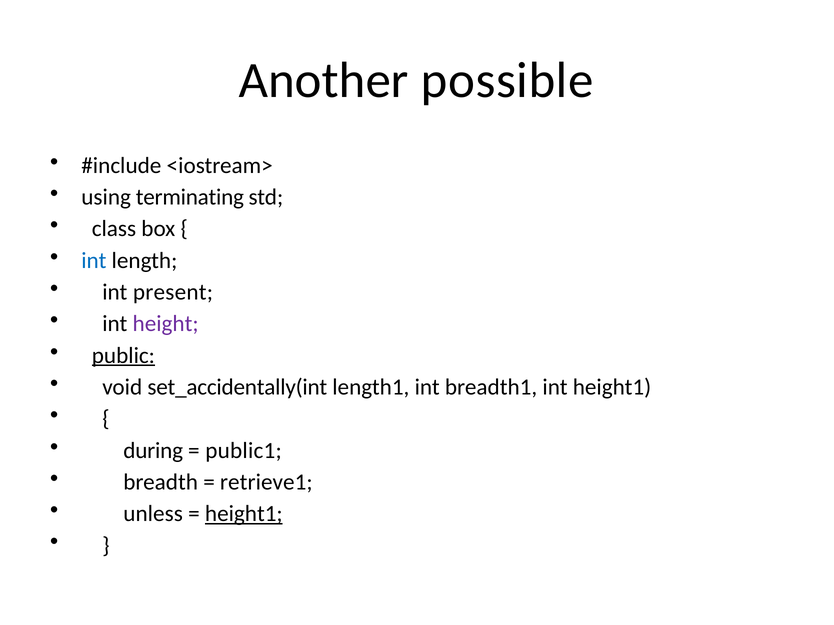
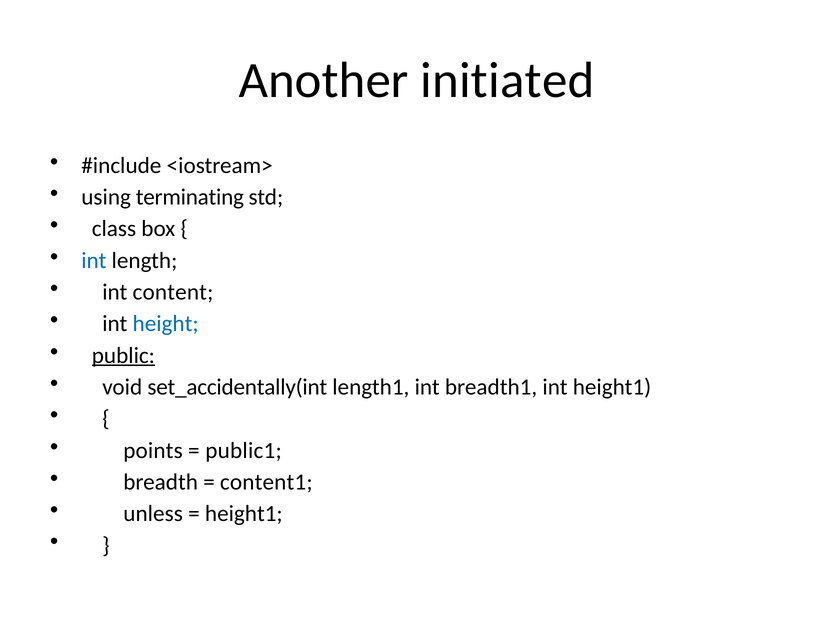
possible: possible -> initiated
present: present -> content
height colour: purple -> blue
during: during -> points
retrieve1: retrieve1 -> content1
height1 at (244, 514) underline: present -> none
